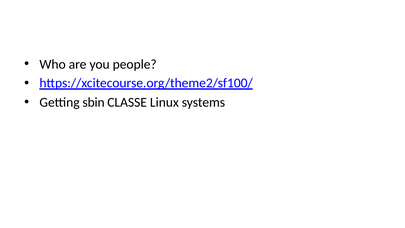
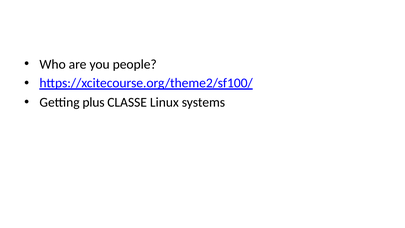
sbin: sbin -> plus
